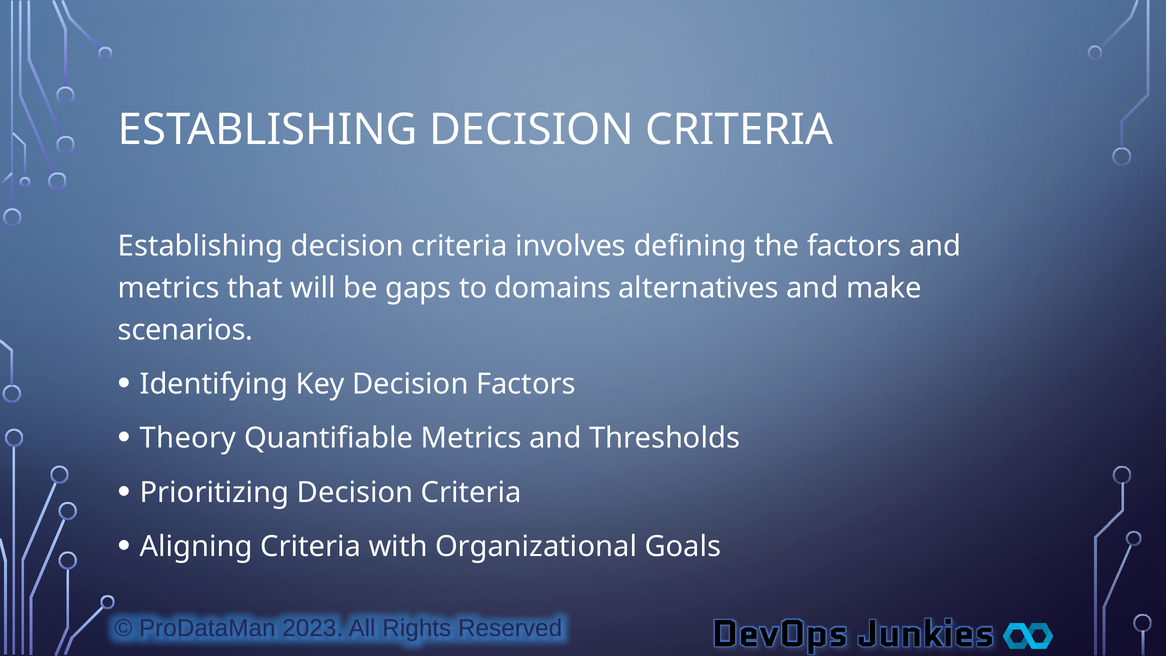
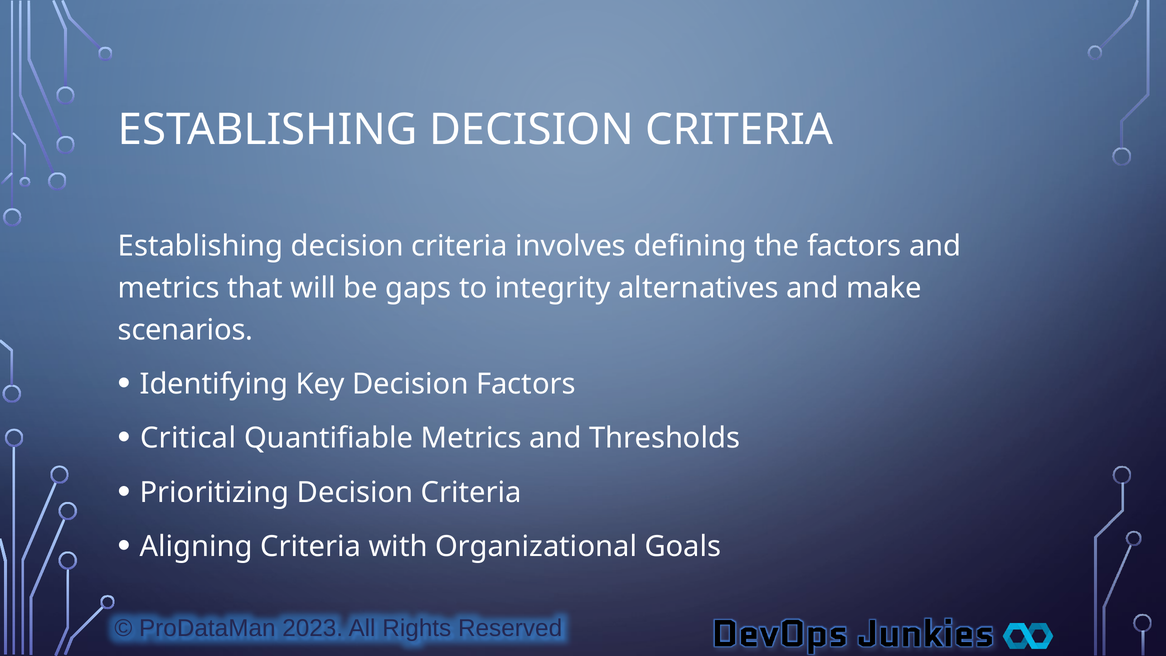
domains: domains -> integrity
Theory: Theory -> Critical
